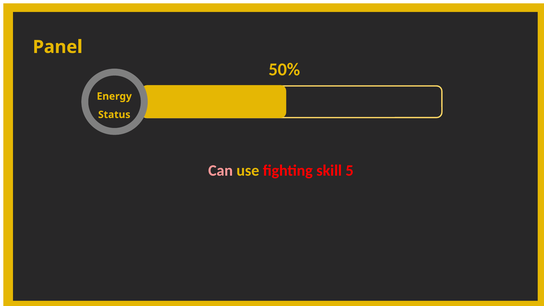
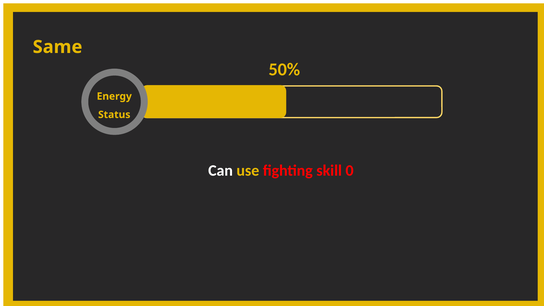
Panel: Panel -> Same
Can colour: pink -> white
5: 5 -> 0
